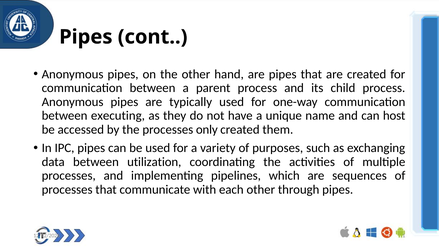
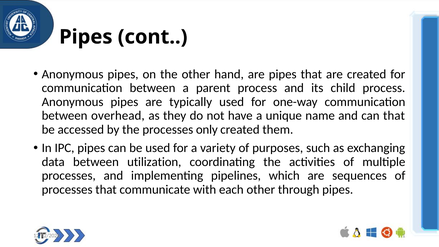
executing: executing -> overhead
can host: host -> that
